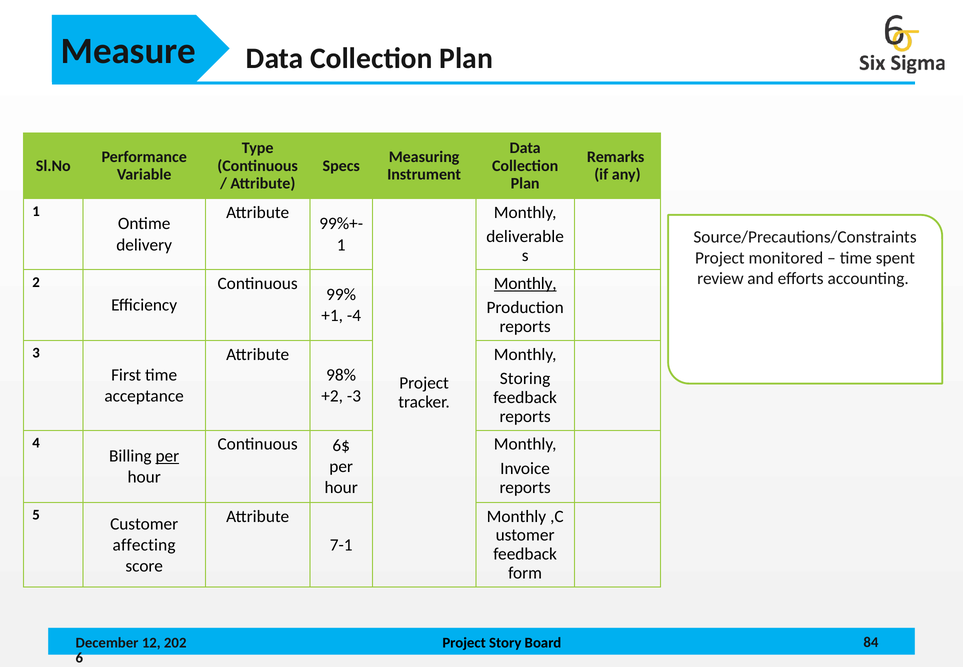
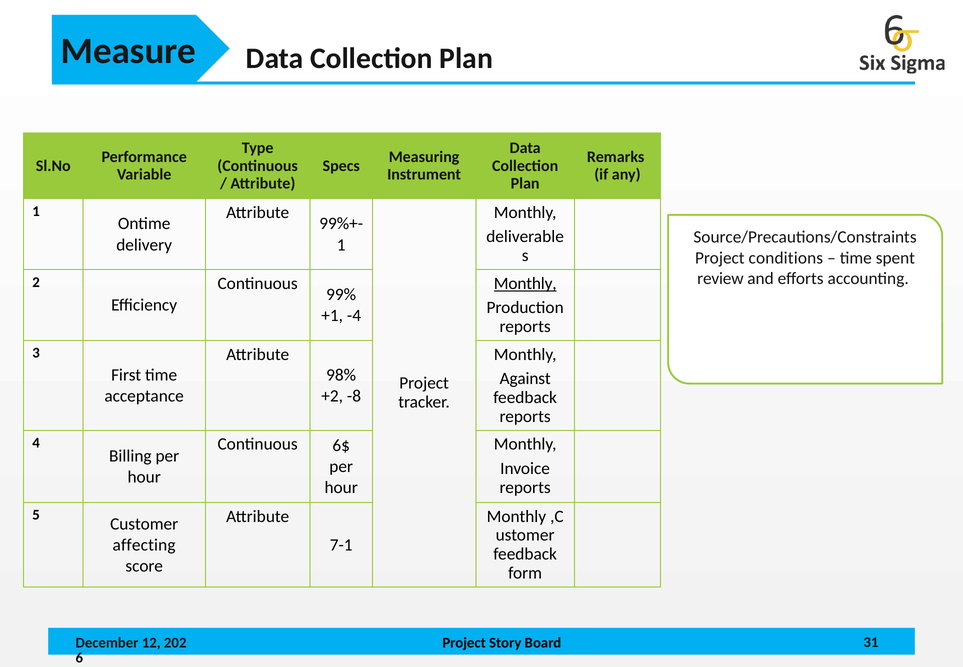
monitored: monitored -> conditions
Storing: Storing -> Against
-3: -3 -> -8
per at (167, 456) underline: present -> none
84: 84 -> 31
